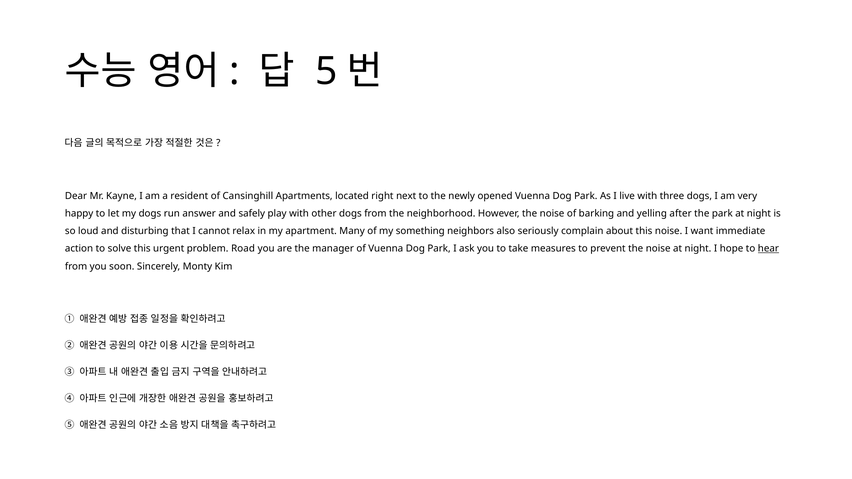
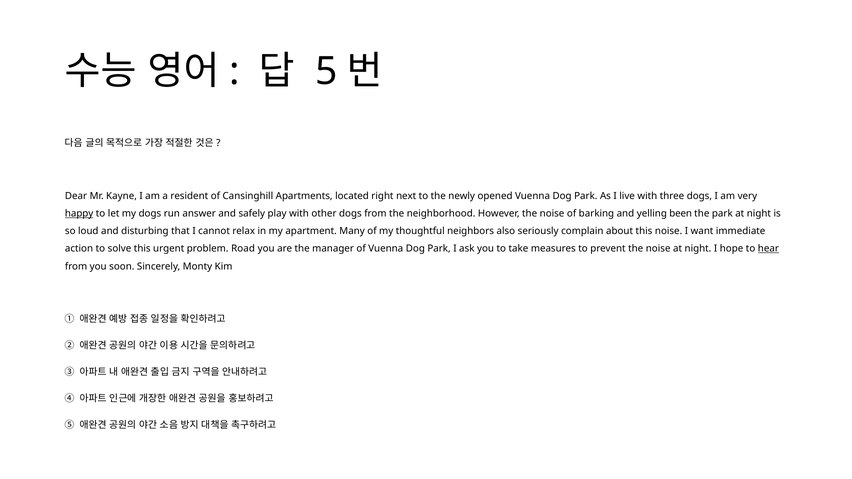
happy underline: none -> present
after: after -> been
something: something -> thoughtful
